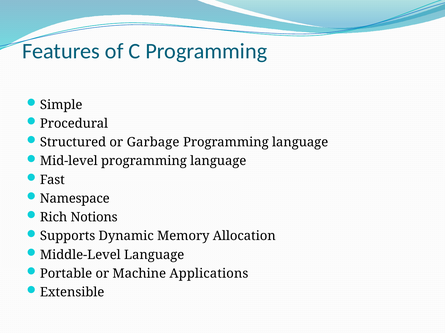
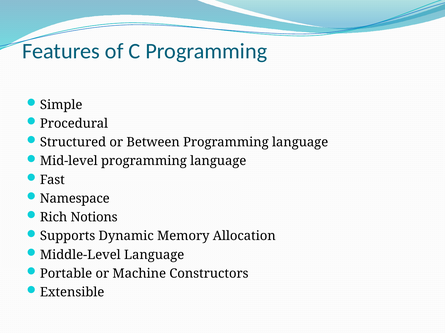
Garbage: Garbage -> Between
Applications: Applications -> Constructors
